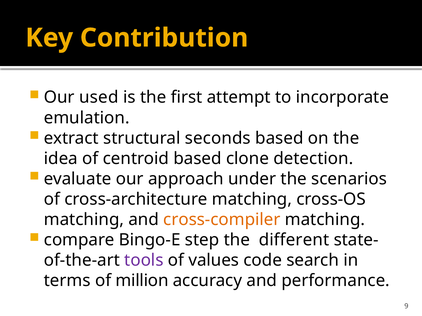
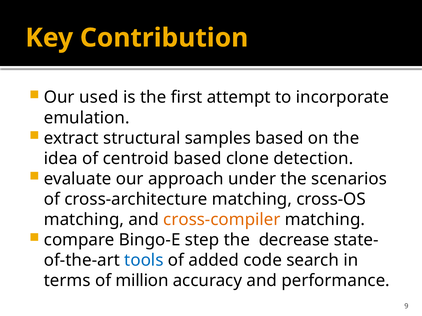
seconds: seconds -> samples
different: different -> decrease
tools colour: purple -> blue
values: values -> added
